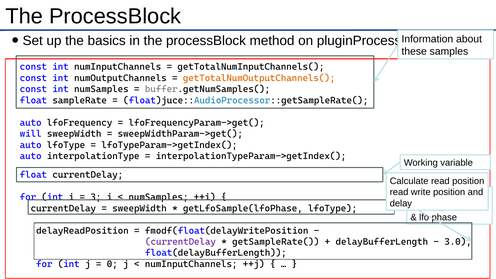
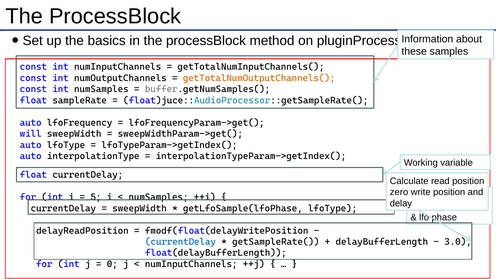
read at (399, 192): read -> zero
3: 3 -> 5
currentDelay at (181, 242) colour: purple -> blue
